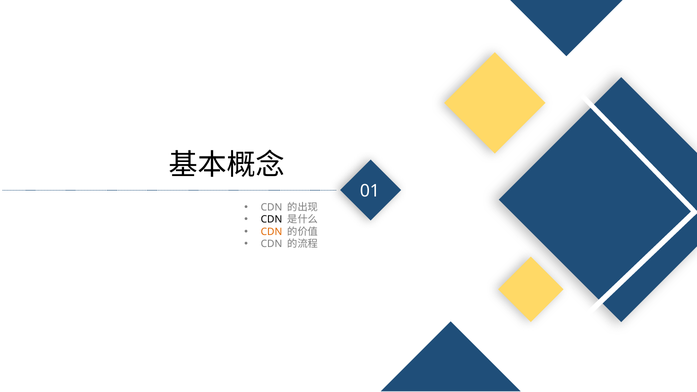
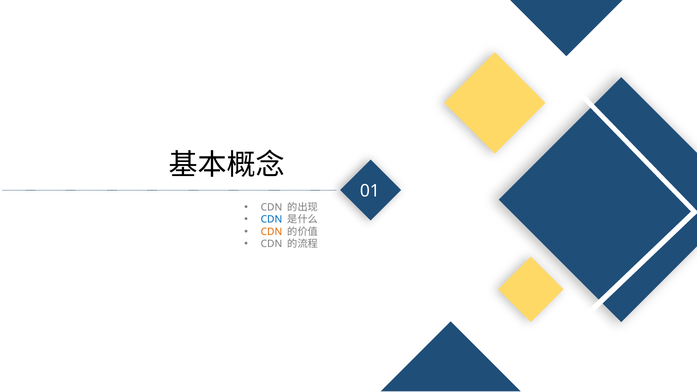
CDN at (271, 220) colour: black -> blue
